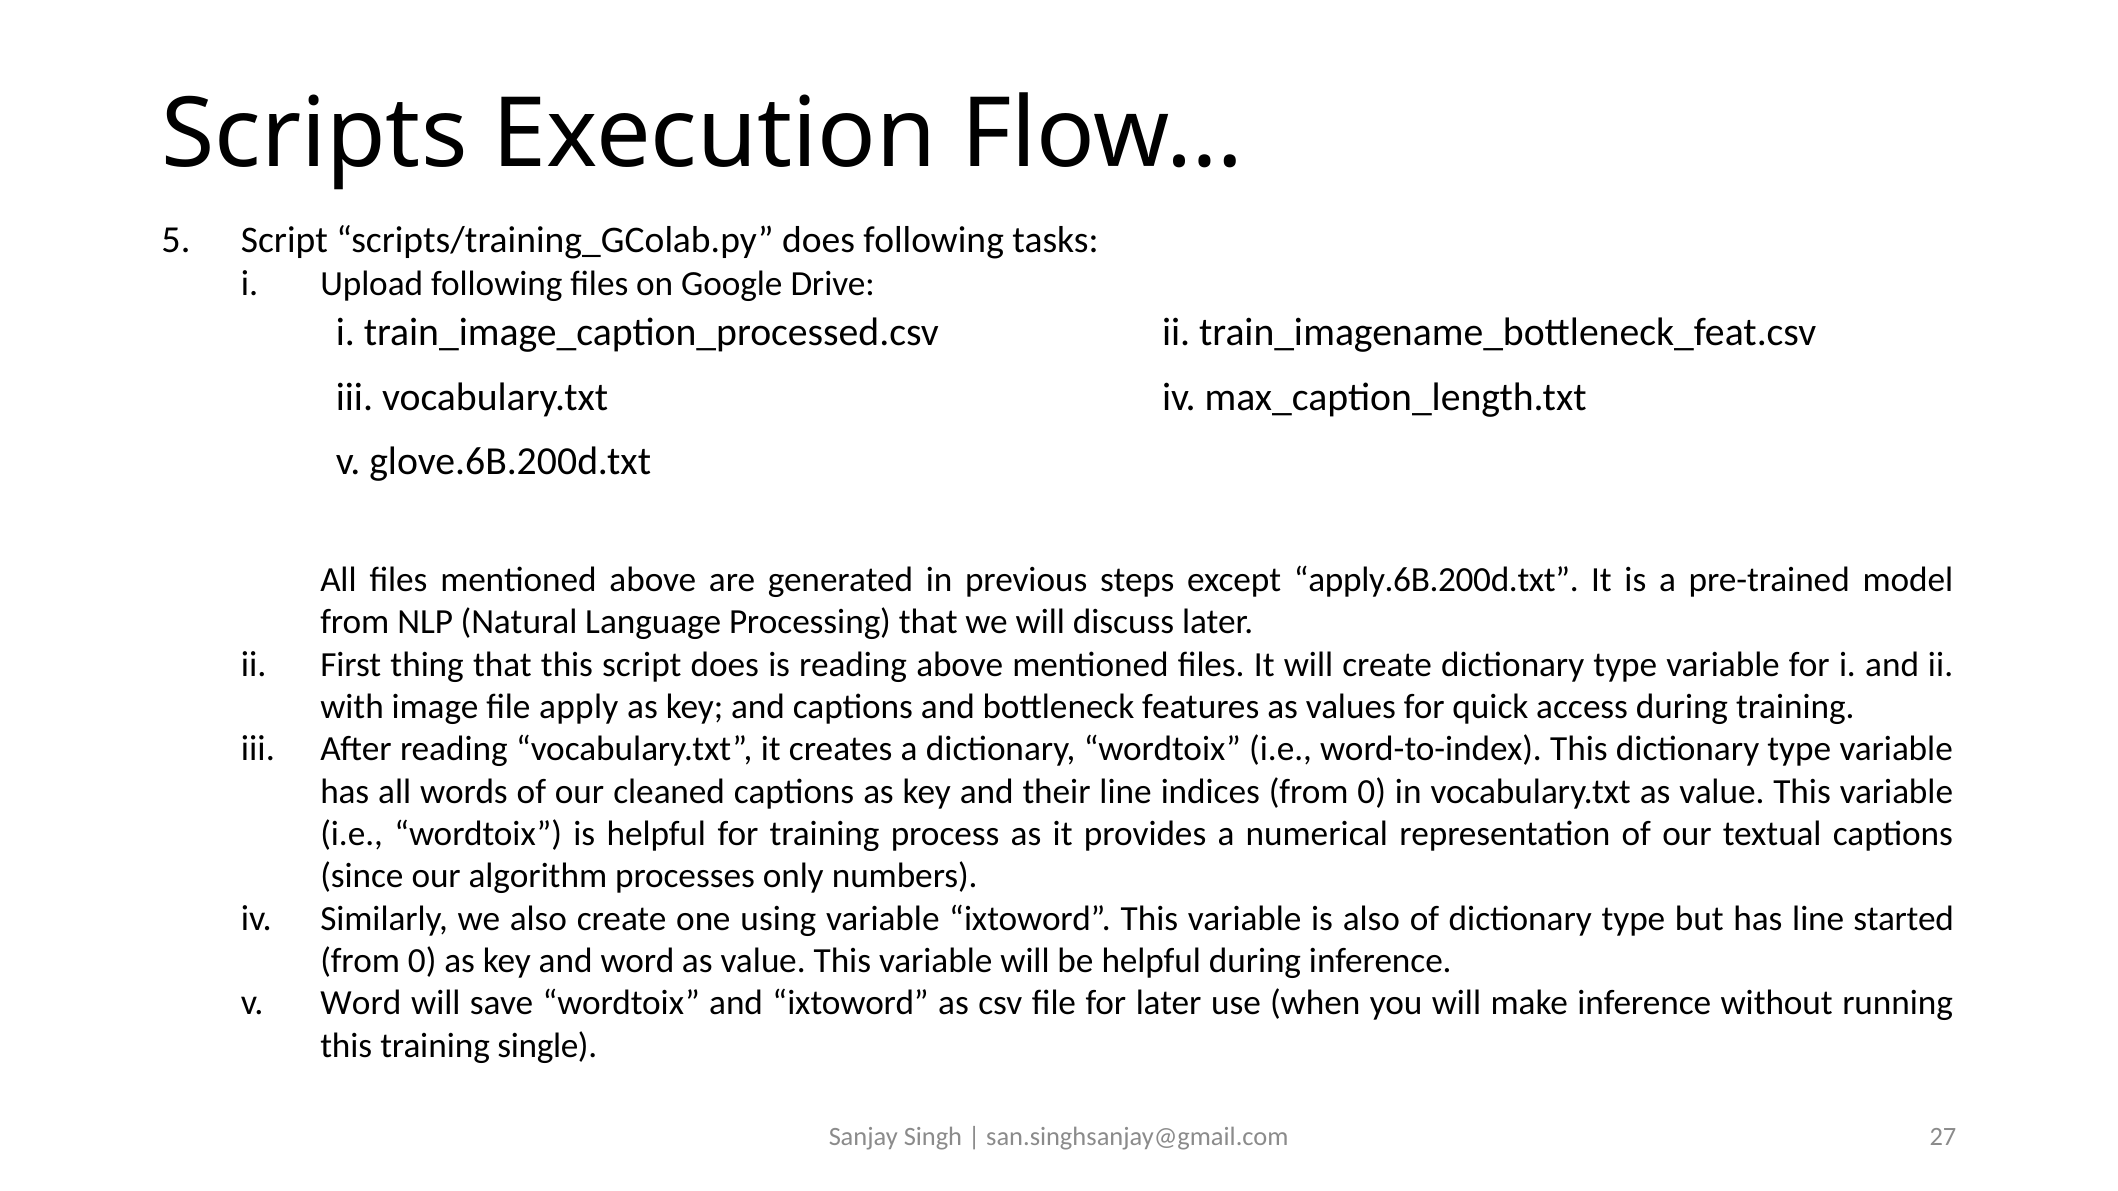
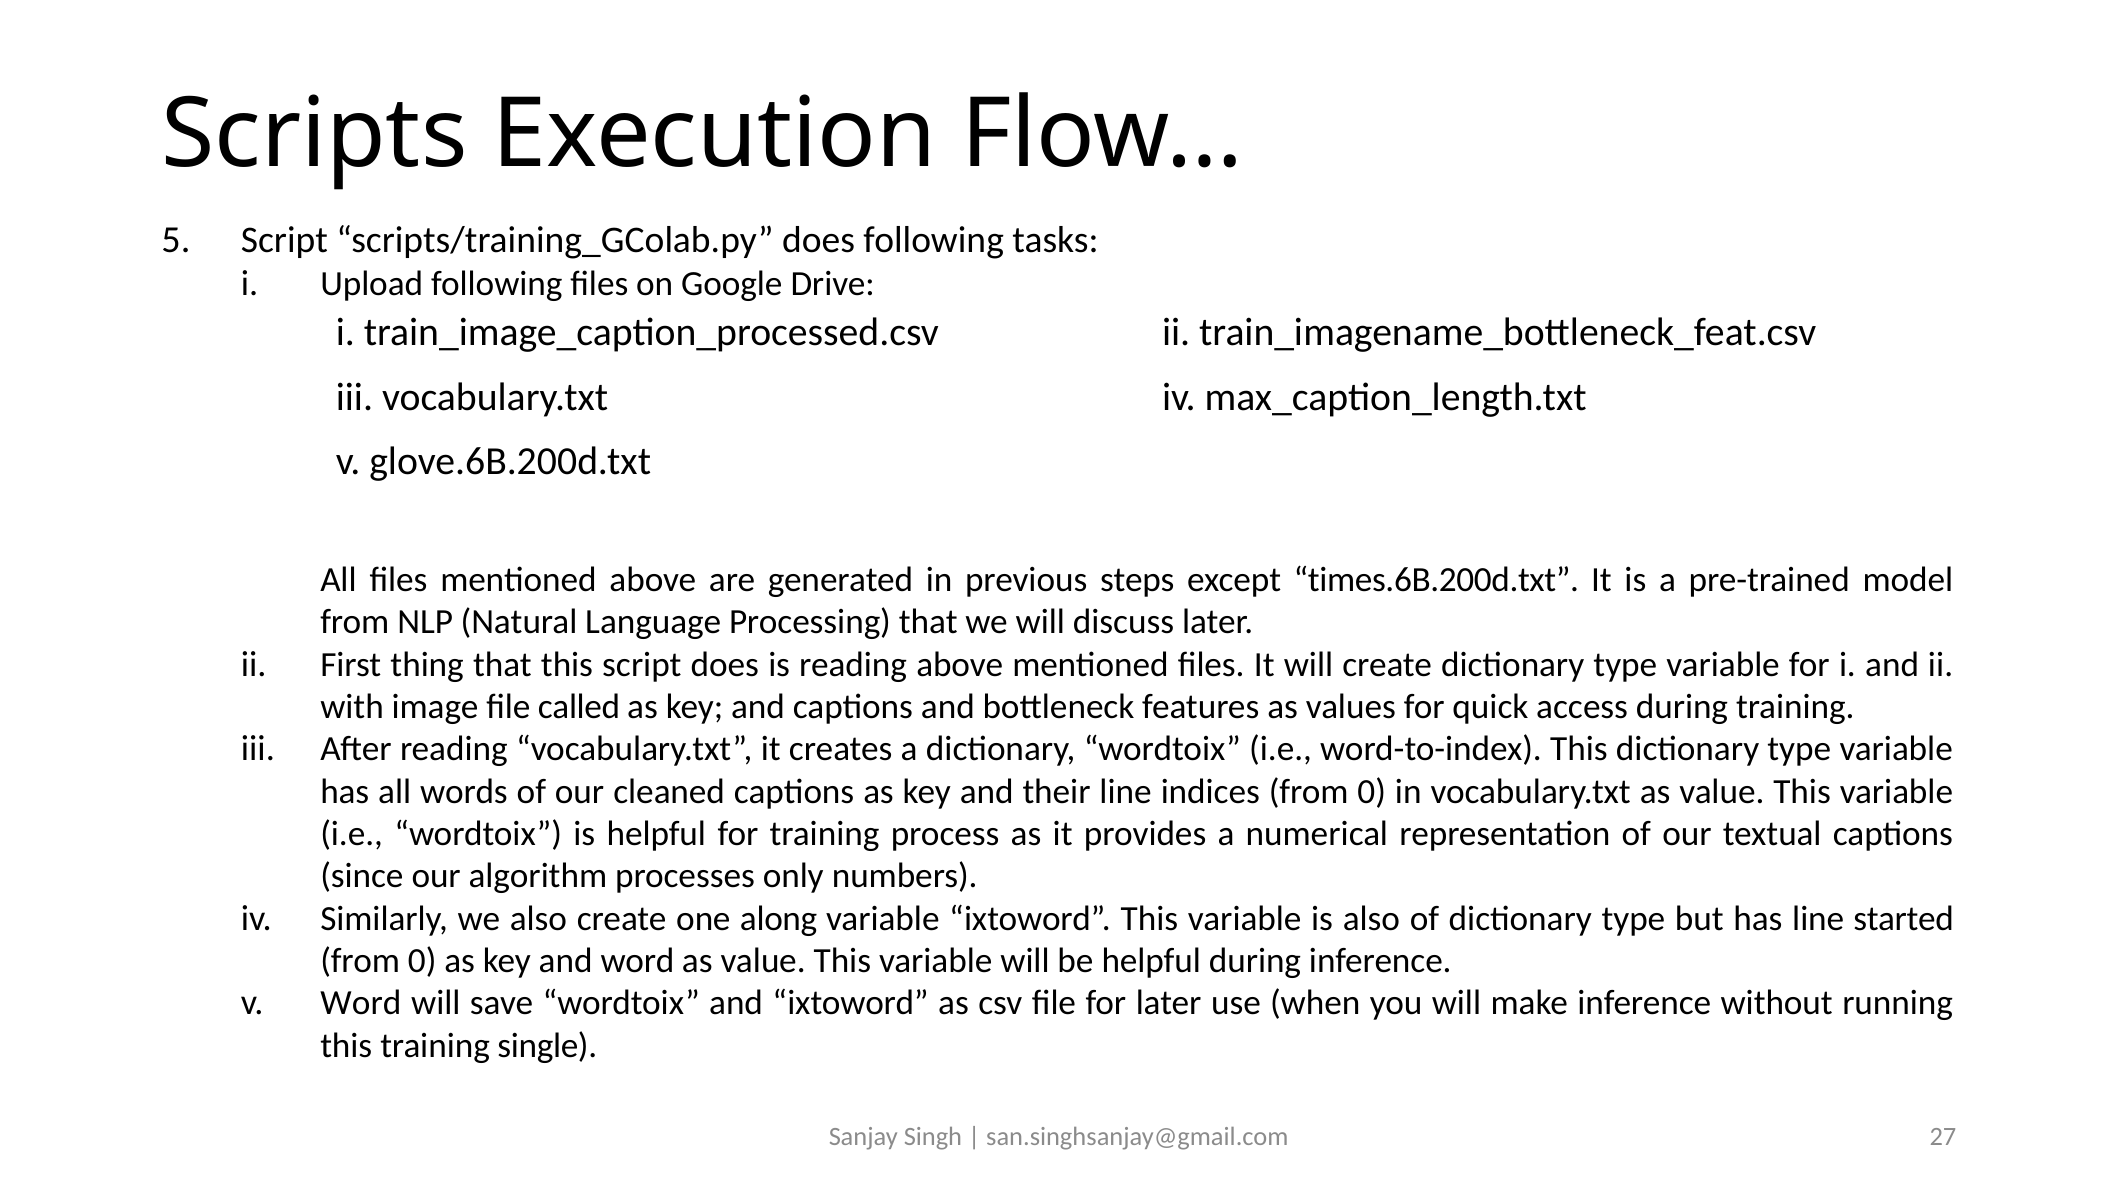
apply.6B.200d.txt: apply.6B.200d.txt -> times.6B.200d.txt
apply: apply -> called
using: using -> along
